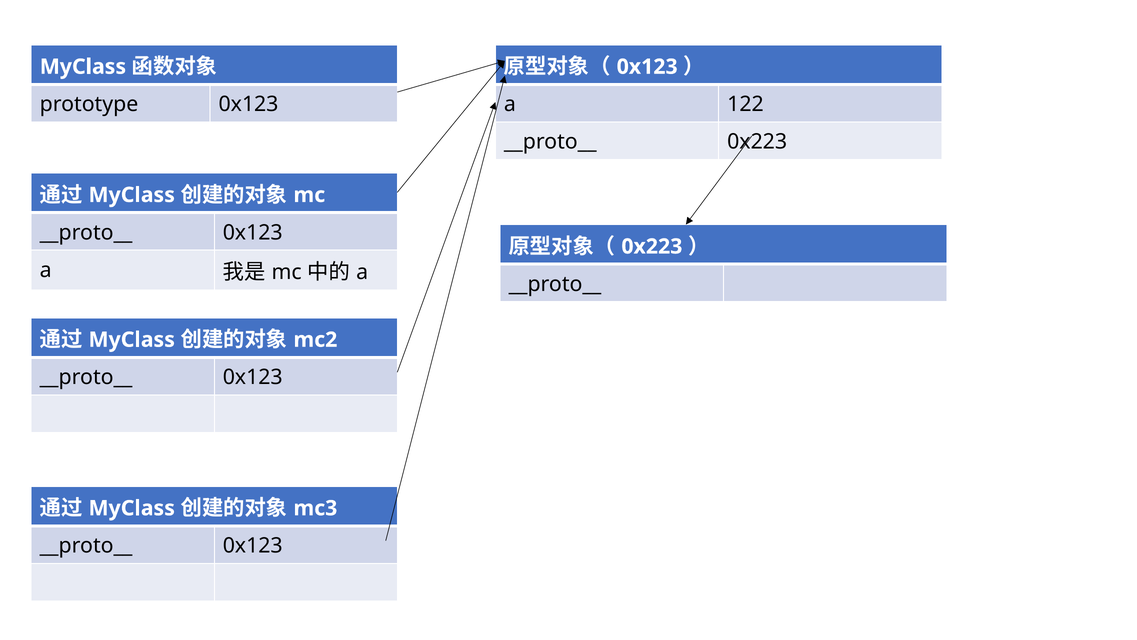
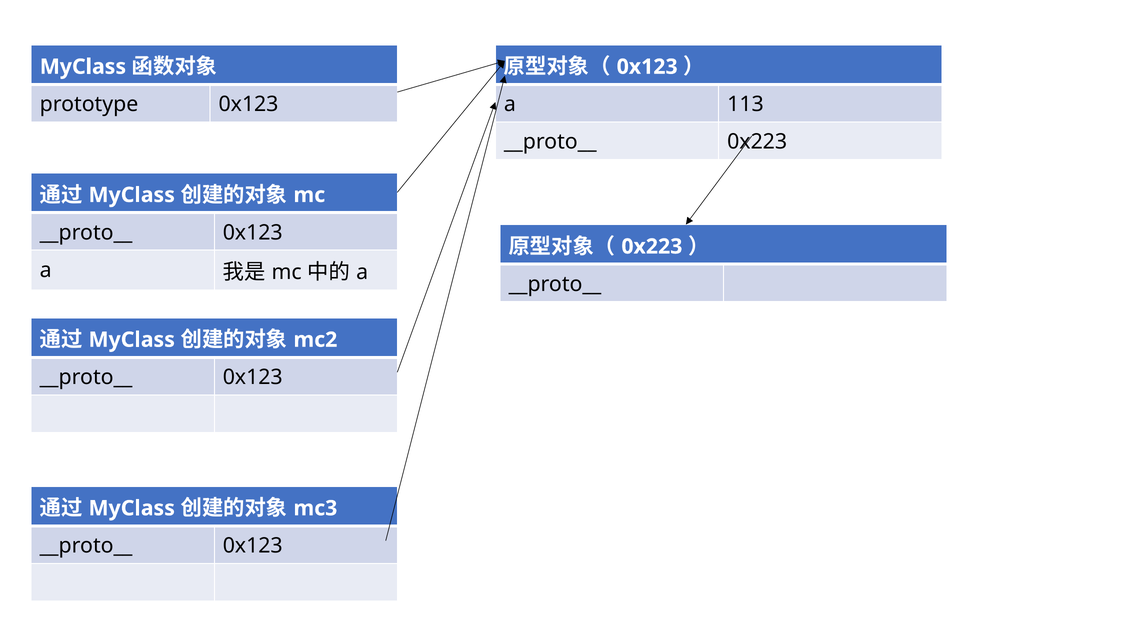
122: 122 -> 113
